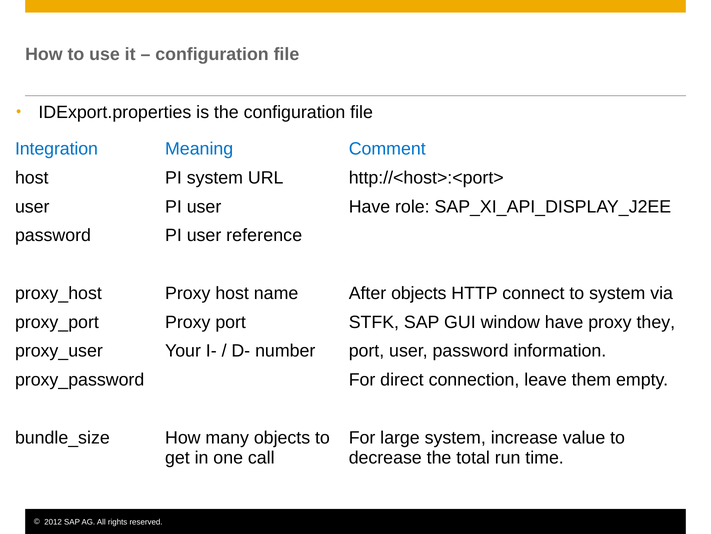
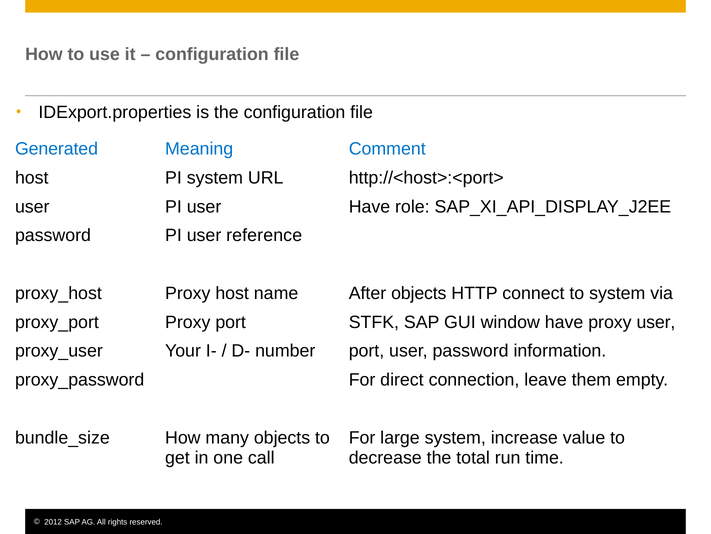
Integration: Integration -> Generated
proxy they: they -> user
